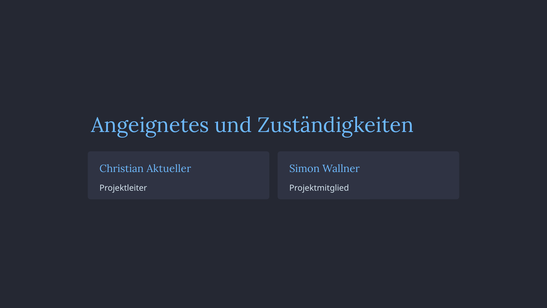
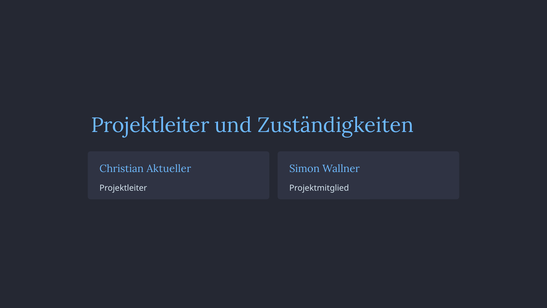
Angeignetes at (150, 125): Angeignetes -> Projektleiter
